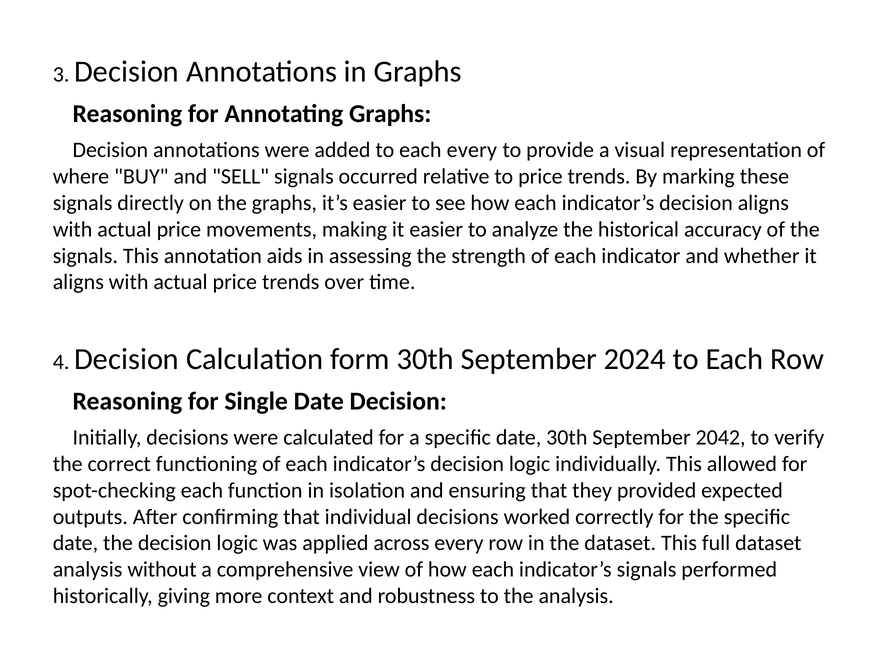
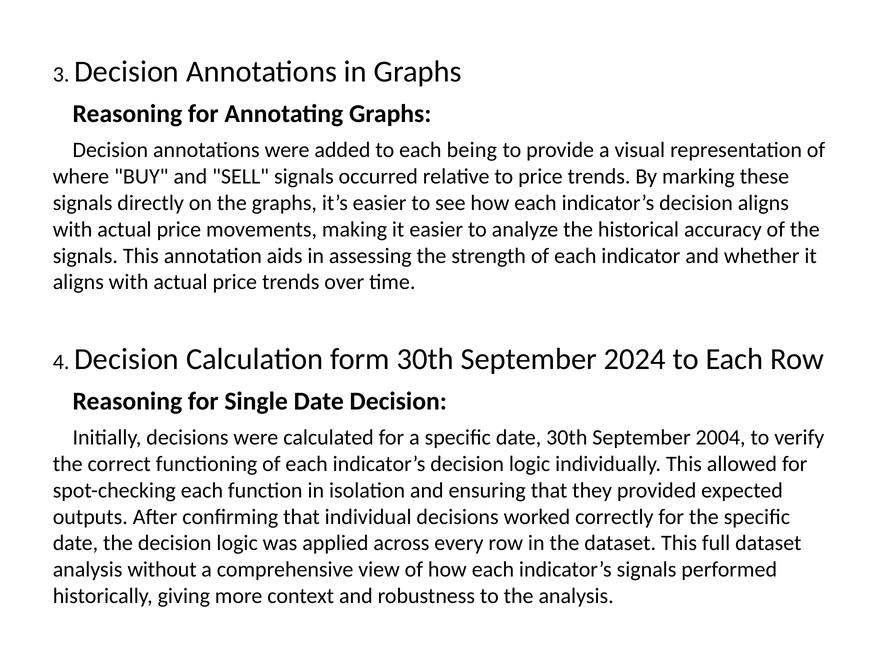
each every: every -> being
2042: 2042 -> 2004
